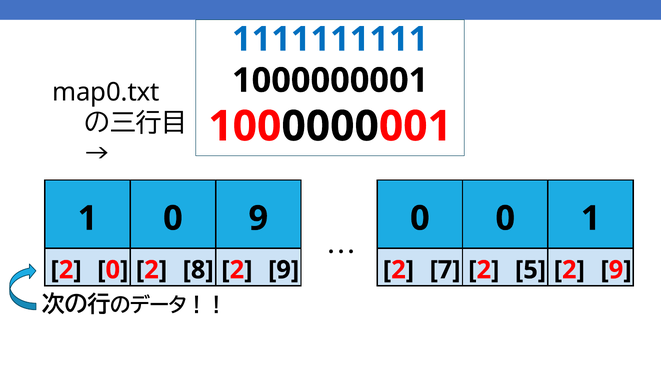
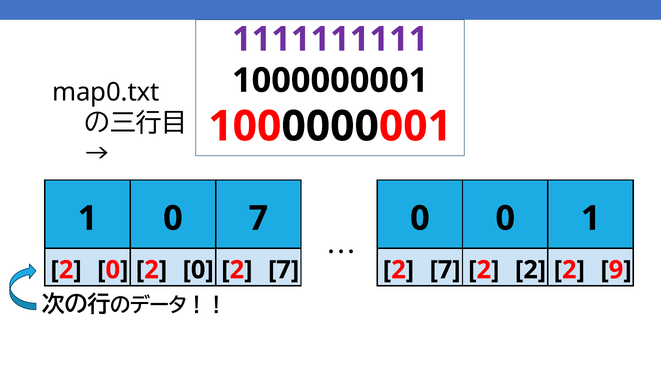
1111111111 colour: blue -> purple
0 9: 9 -> 7
0 2 8: 8 -> 0
9 at (284, 270): 9 -> 7
7 2 5: 5 -> 2
